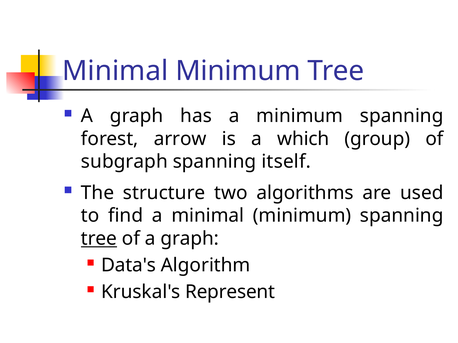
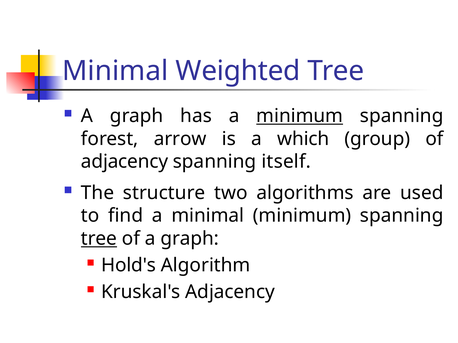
Minimum at (238, 71): Minimum -> Weighted
minimum at (300, 116) underline: none -> present
subgraph at (124, 162): subgraph -> adjacency
Data's: Data's -> Hold's
Kruskal's Represent: Represent -> Adjacency
